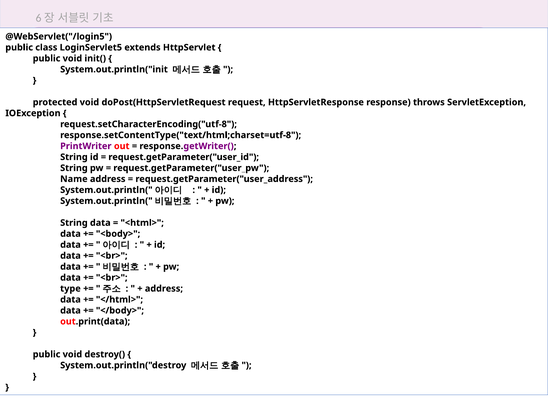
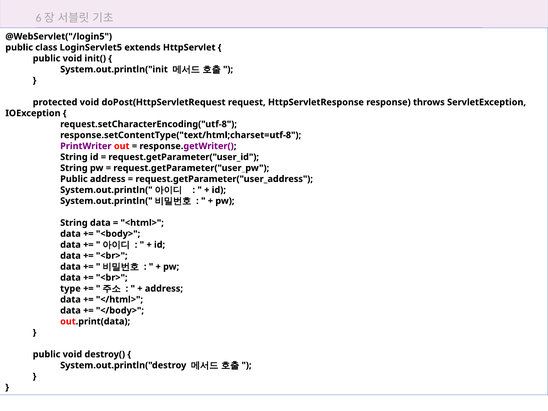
Name at (74, 179): Name -> Public
